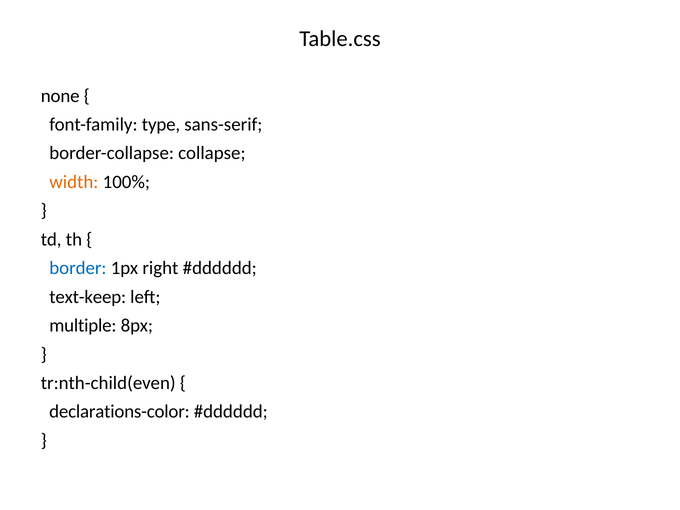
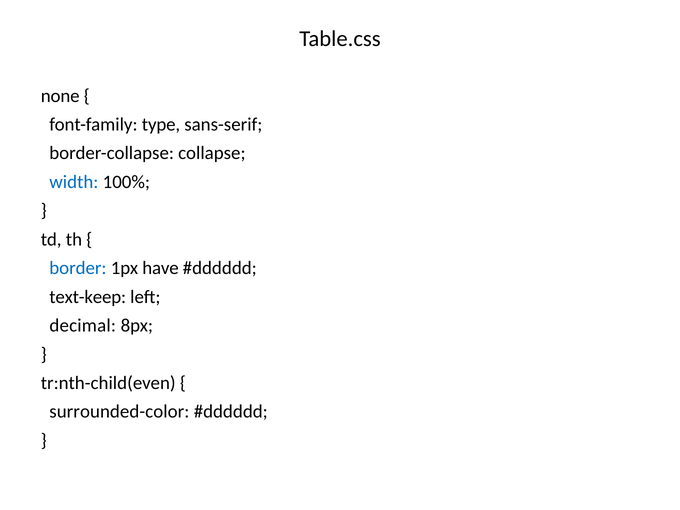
width colour: orange -> blue
right: right -> have
multiple: multiple -> decimal
declarations-color: declarations-color -> surrounded-color
